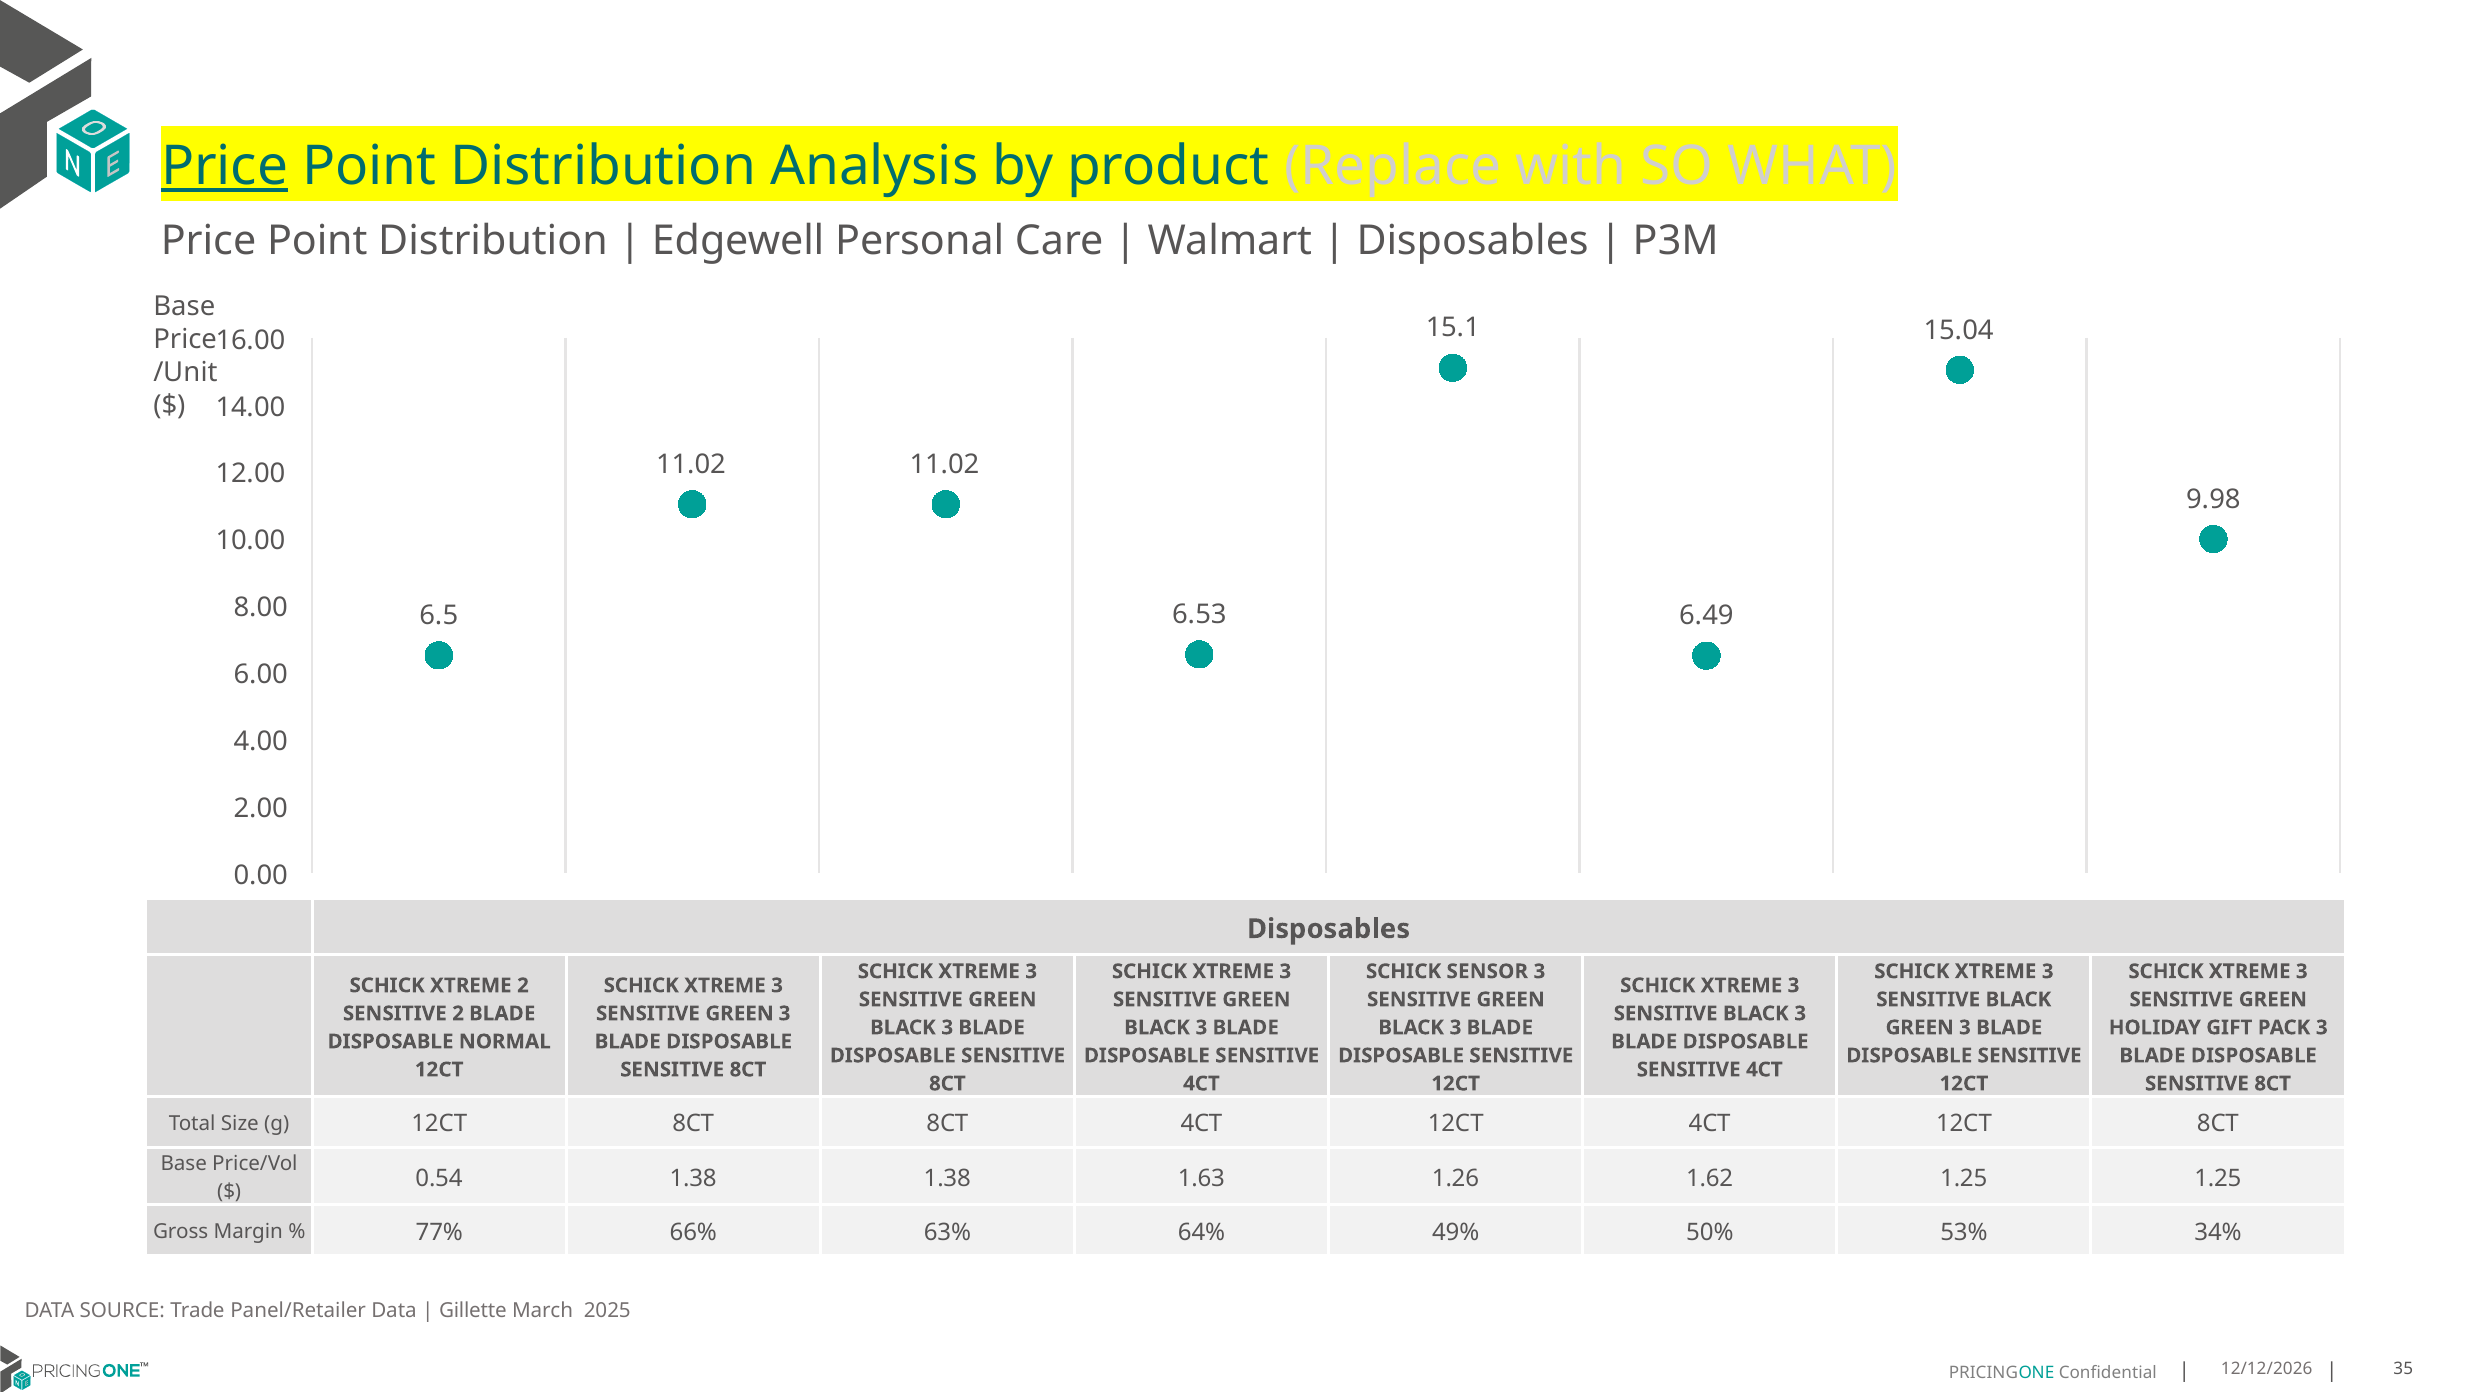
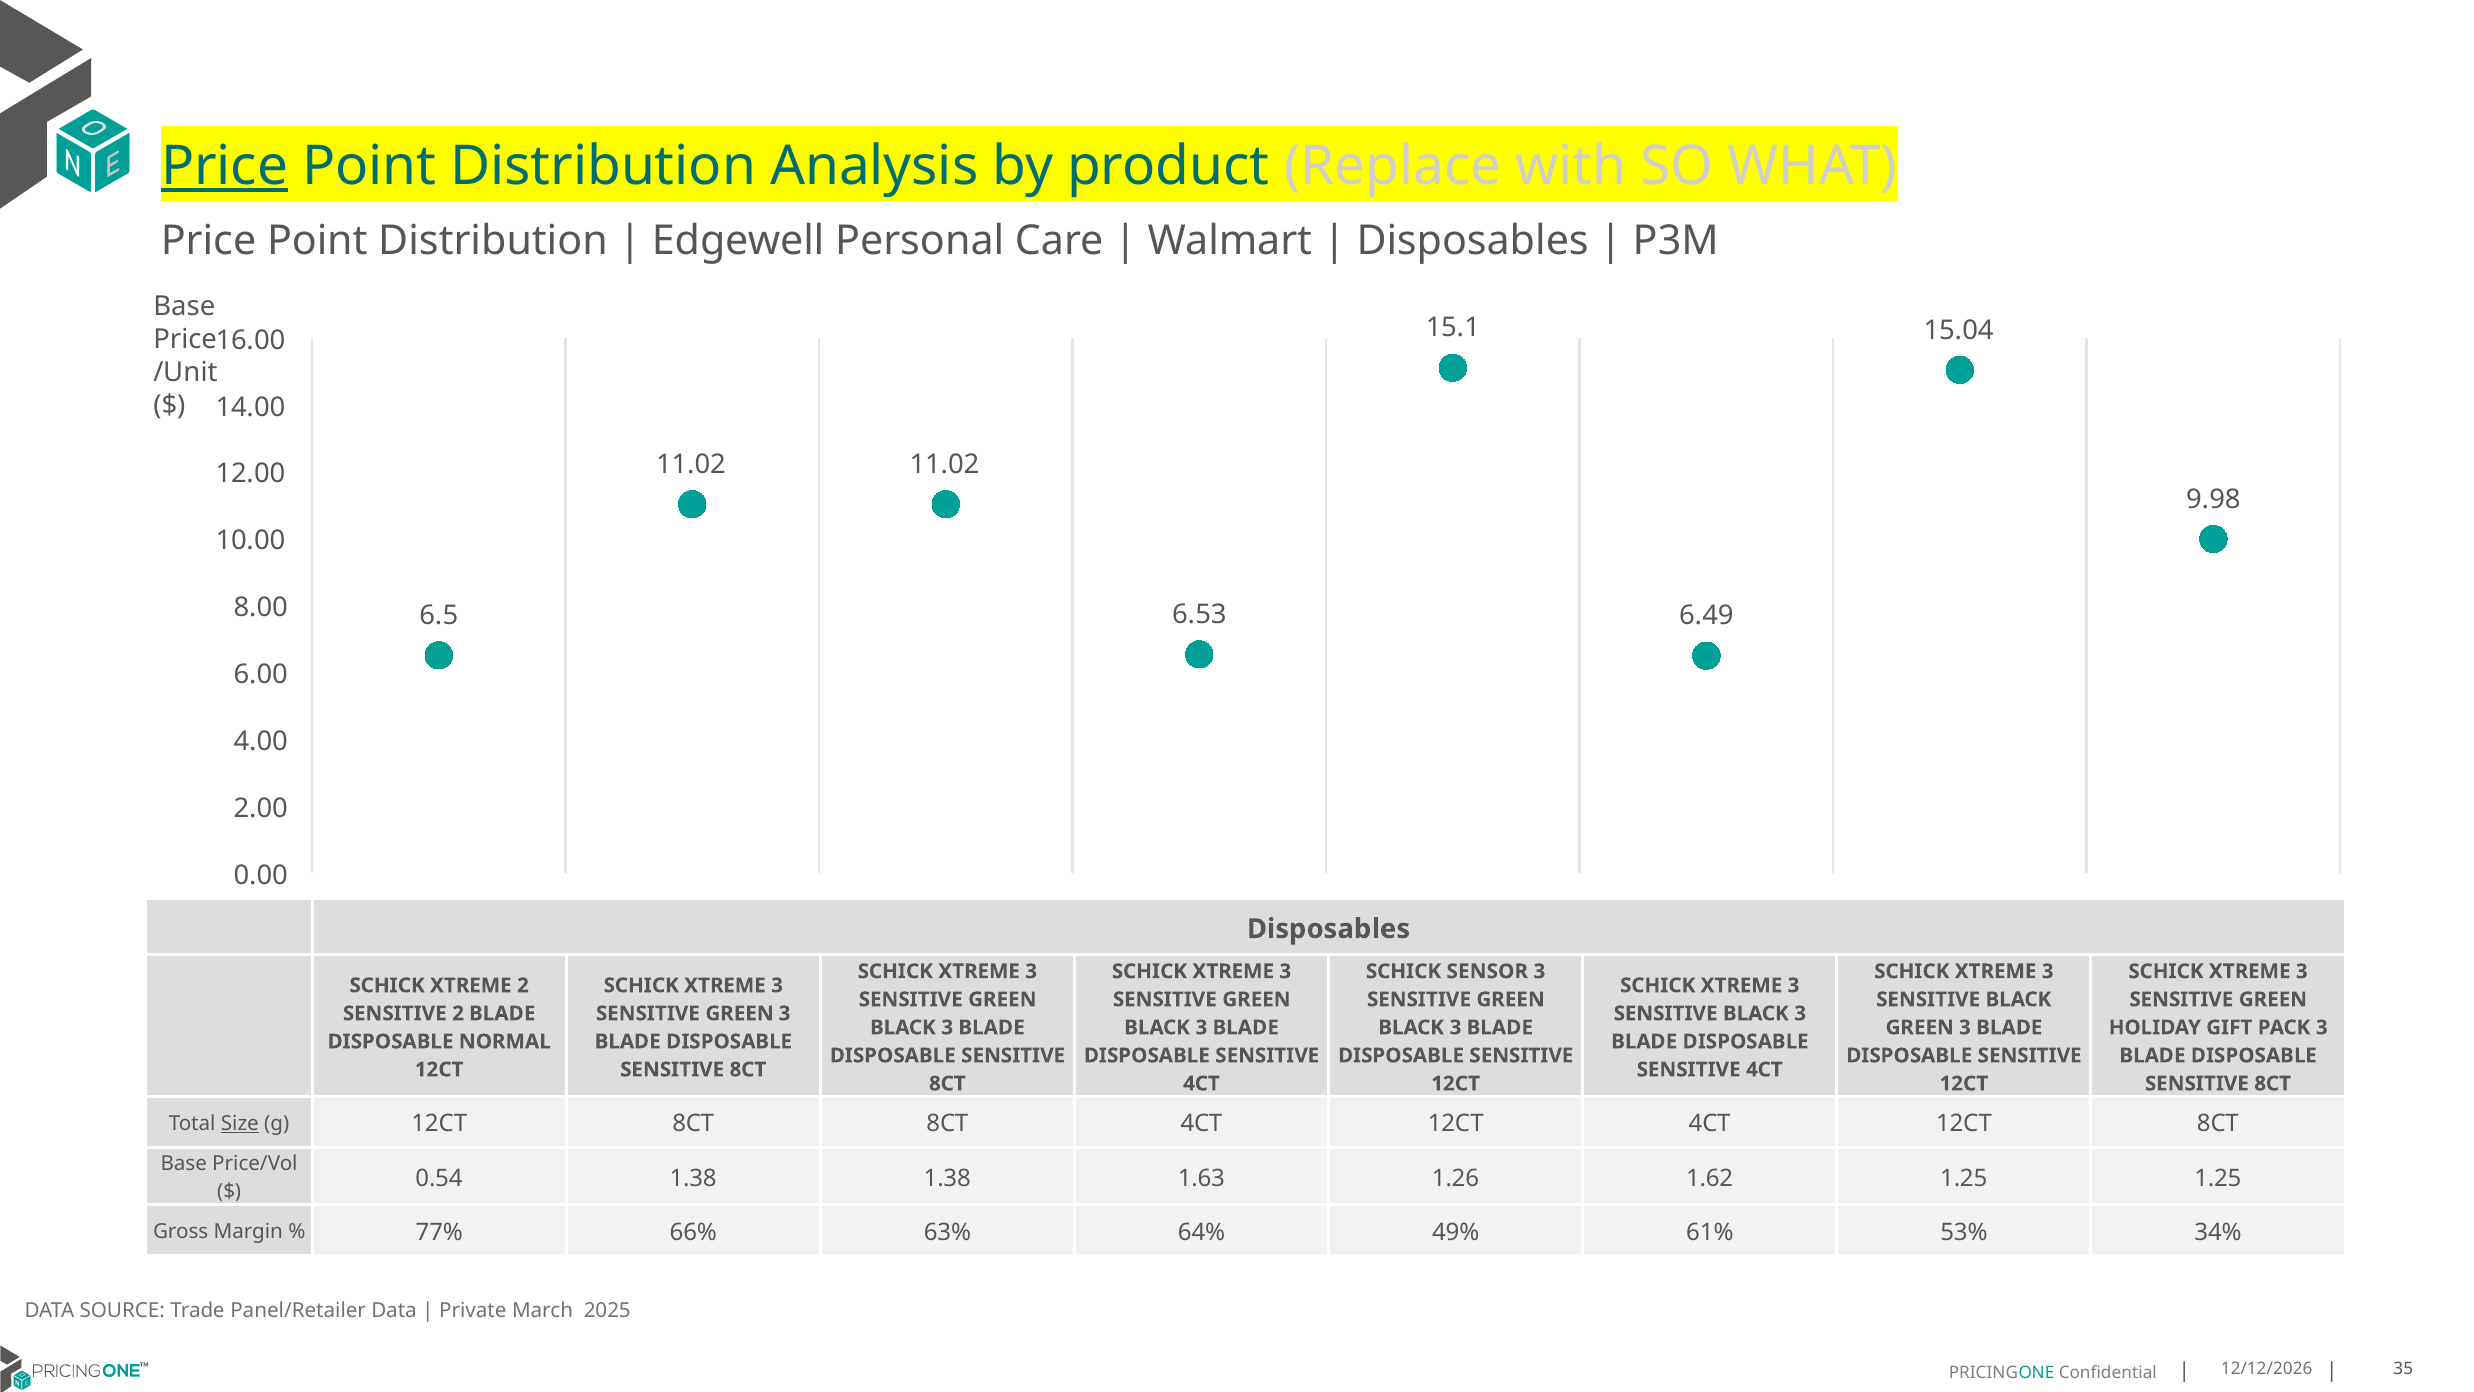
Size underline: none -> present
50%: 50% -> 61%
Gillette: Gillette -> Private
